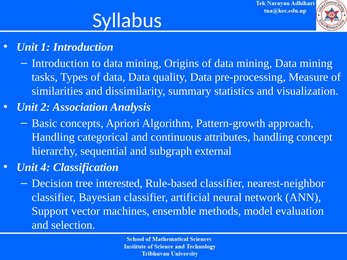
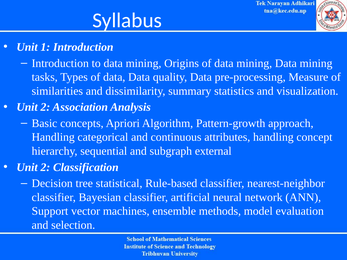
4 at (45, 167): 4 -> 2
interested: interested -> statistical
